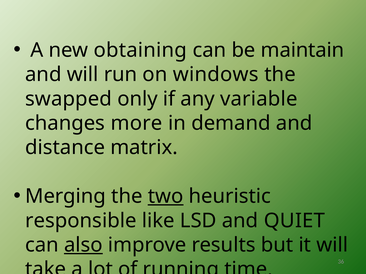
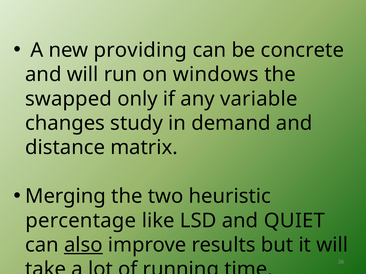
obtaining: obtaining -> providing
maintain: maintain -> concrete
more: more -> study
two underline: present -> none
responsible: responsible -> percentage
